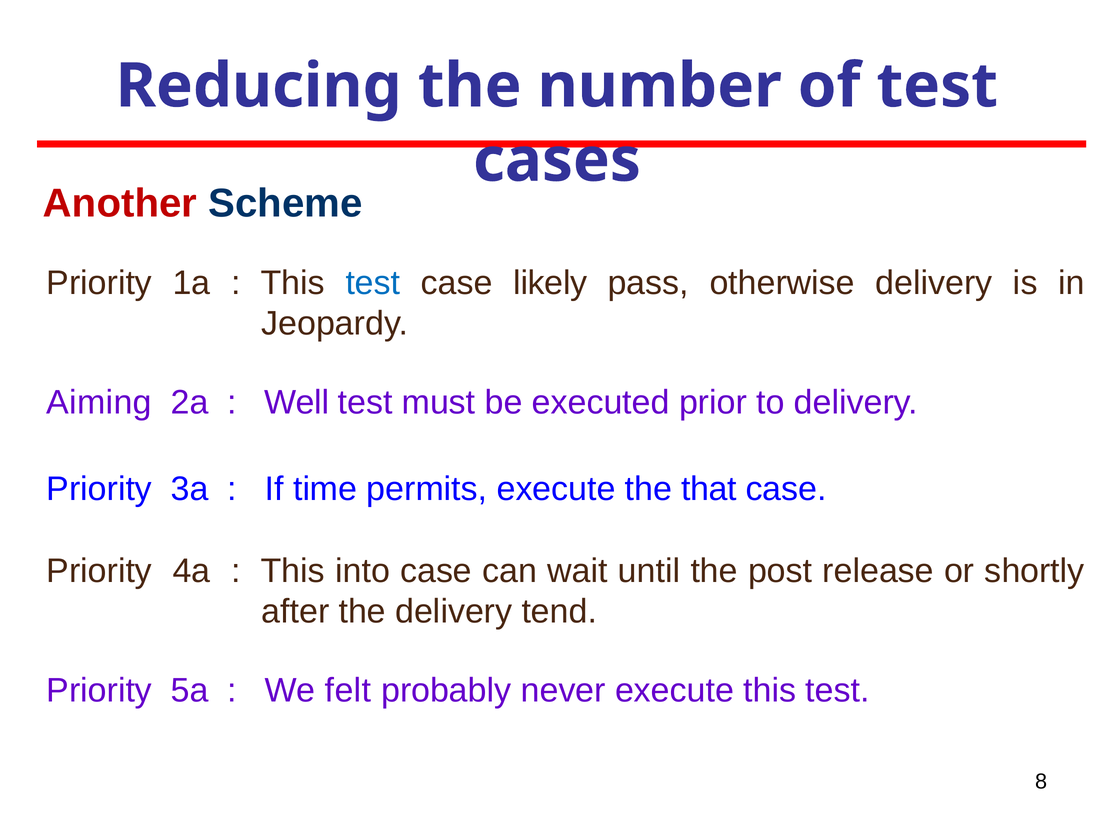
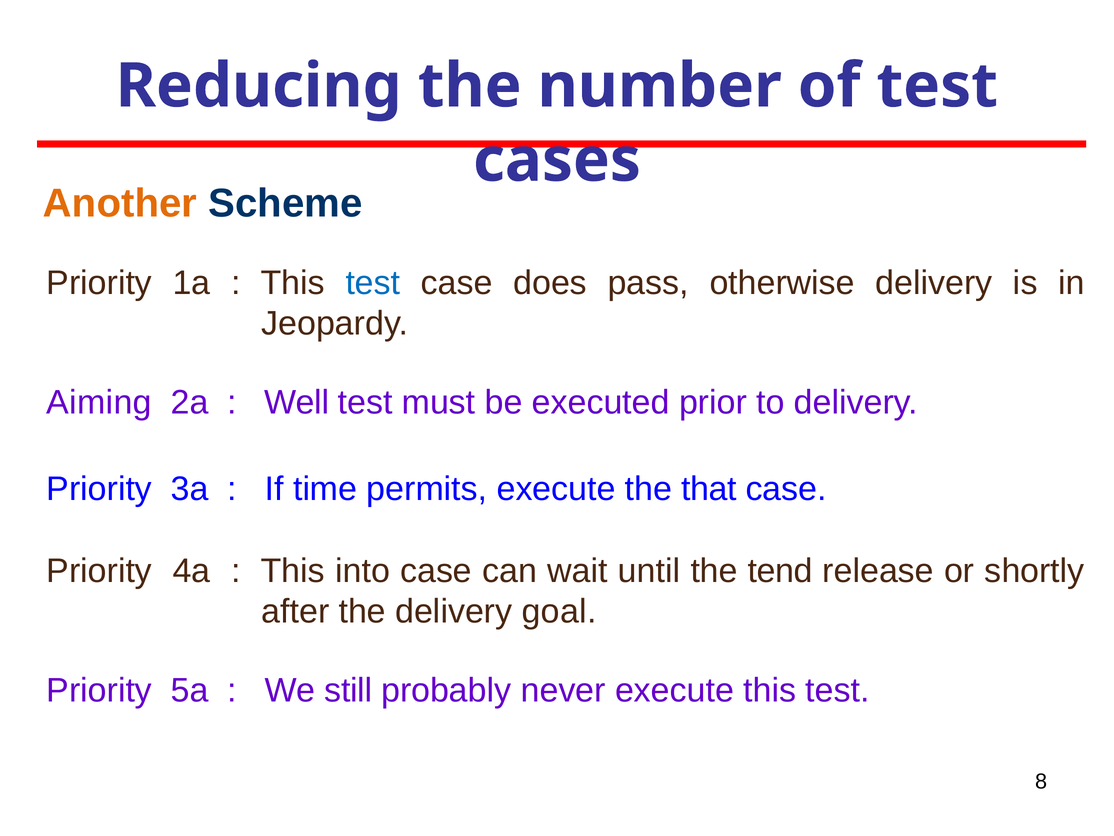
Another colour: red -> orange
likely: likely -> does
post: post -> tend
tend: tend -> goal
felt: felt -> still
